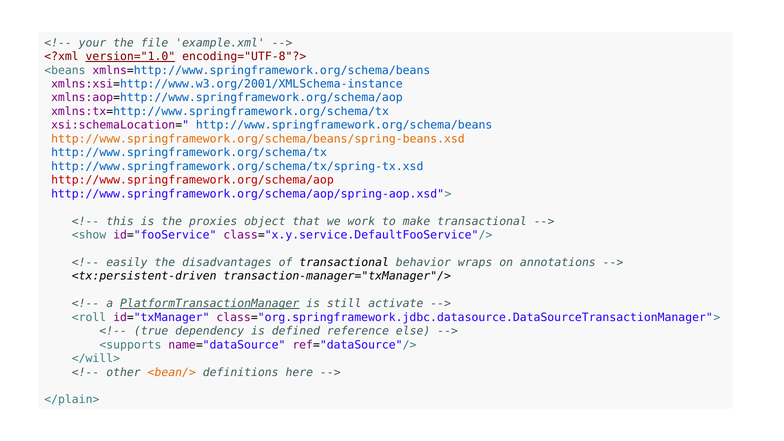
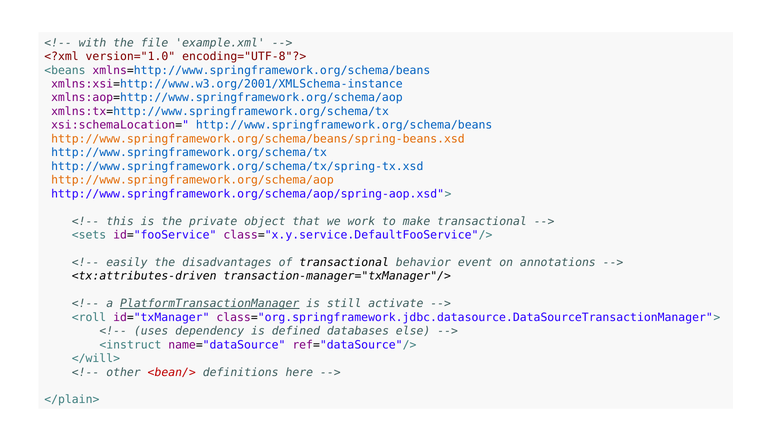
your: your -> with
version="1.0 underline: present -> none
http://www.springframework.org/schema/aop colour: red -> orange
proxies: proxies -> private
<show: <show -> <sets
wraps: wraps -> event
<tx:persistent-driven: <tx:persistent-driven -> <tx:attributes-driven
true: true -> uses
reference: reference -> databases
<supports: <supports -> <instruct
<bean/> colour: orange -> red
